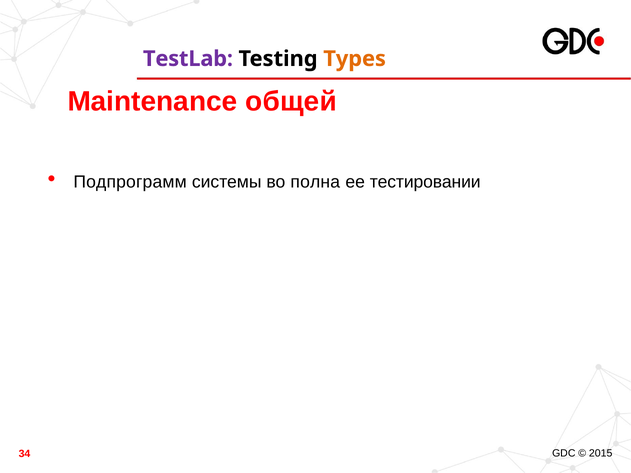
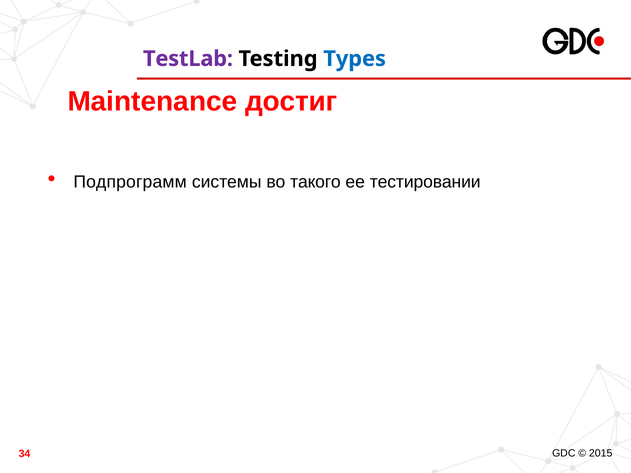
Types colour: orange -> blue
общей: общей -> достиг
полна: полна -> такого
